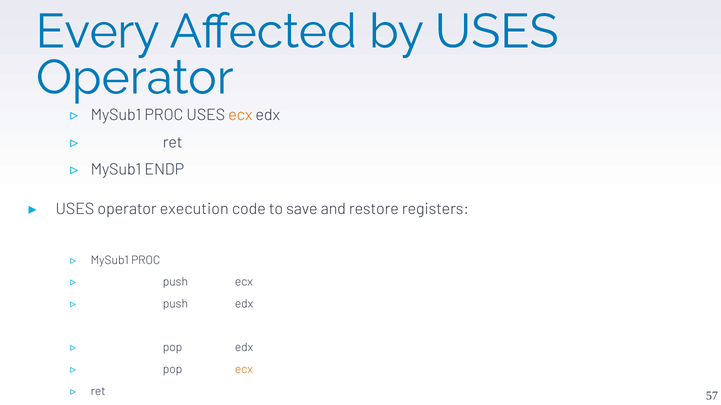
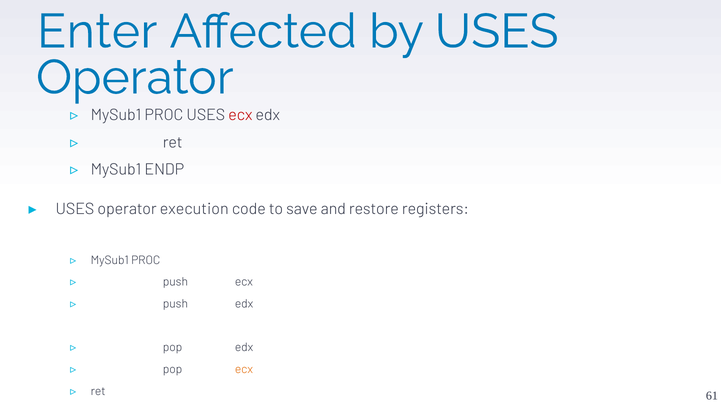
Every: Every -> Enter
ecx at (240, 115) colour: orange -> red
57: 57 -> 61
